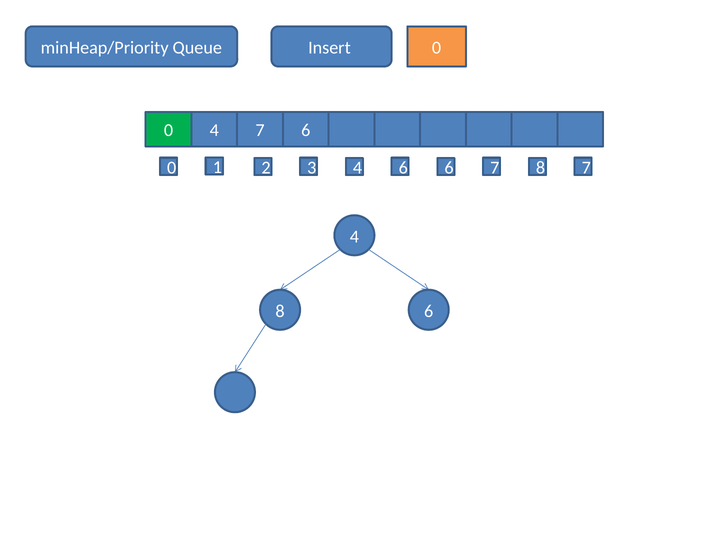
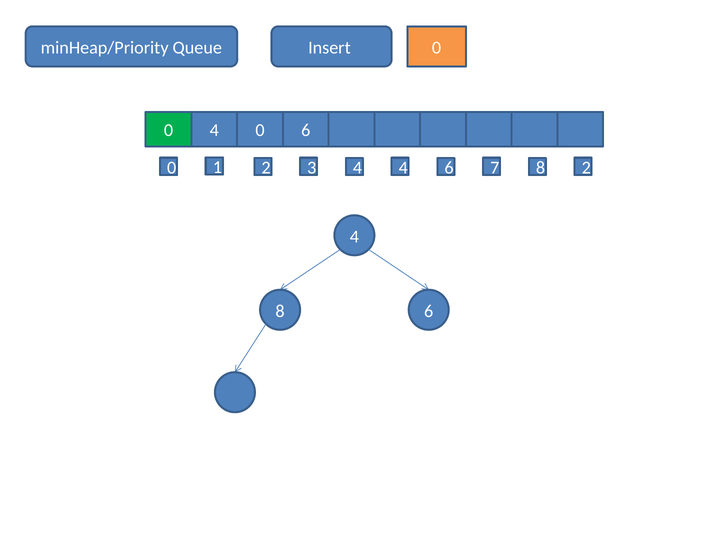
4 7: 7 -> 0
4 6: 6 -> 4
8 7: 7 -> 2
